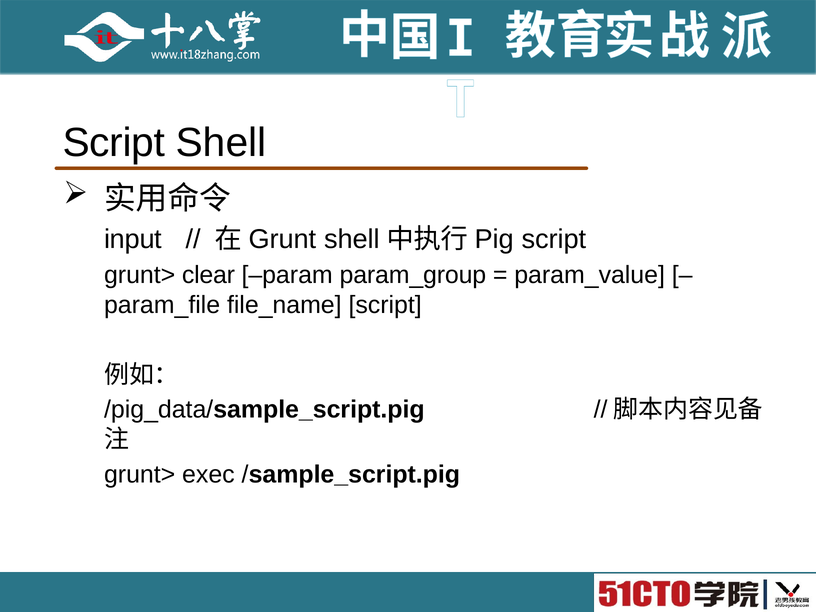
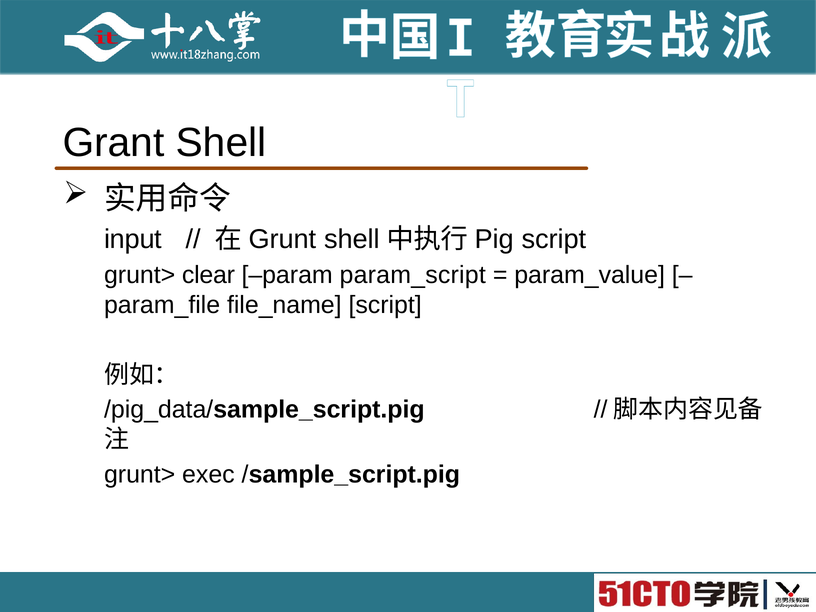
Script at (114, 143): Script -> Grant
param_group: param_group -> param_script
